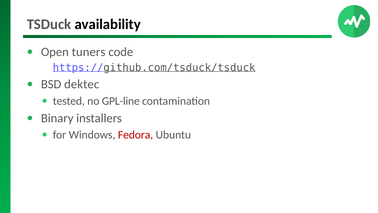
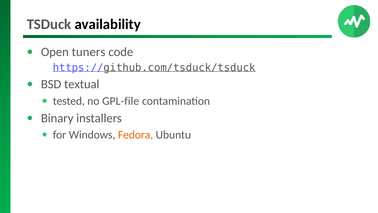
dektec: dektec -> textual
GPL-line: GPL-line -> GPL-file
Fedora colour: red -> orange
